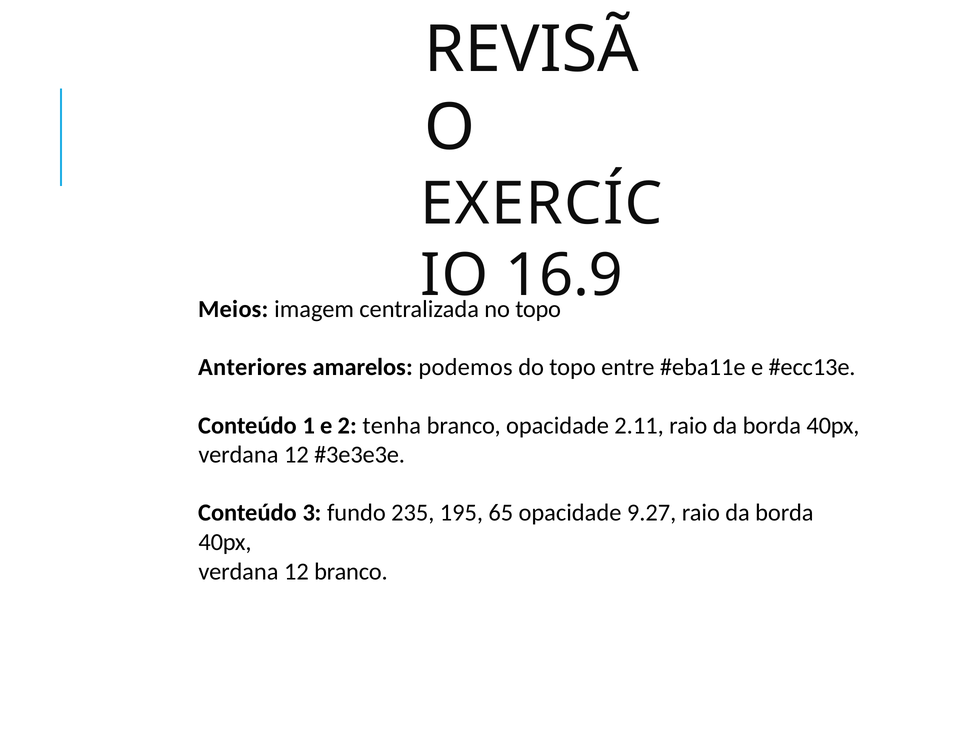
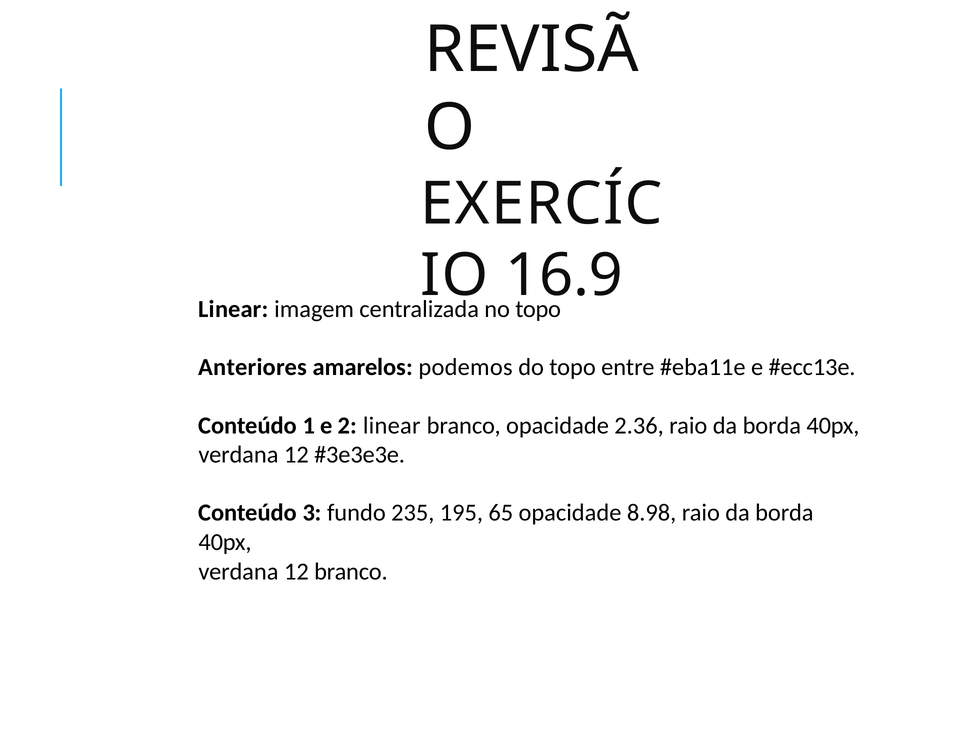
Meios at (233, 309): Meios -> Linear
2 tenha: tenha -> linear
2.11: 2.11 -> 2.36
9.27: 9.27 -> 8.98
